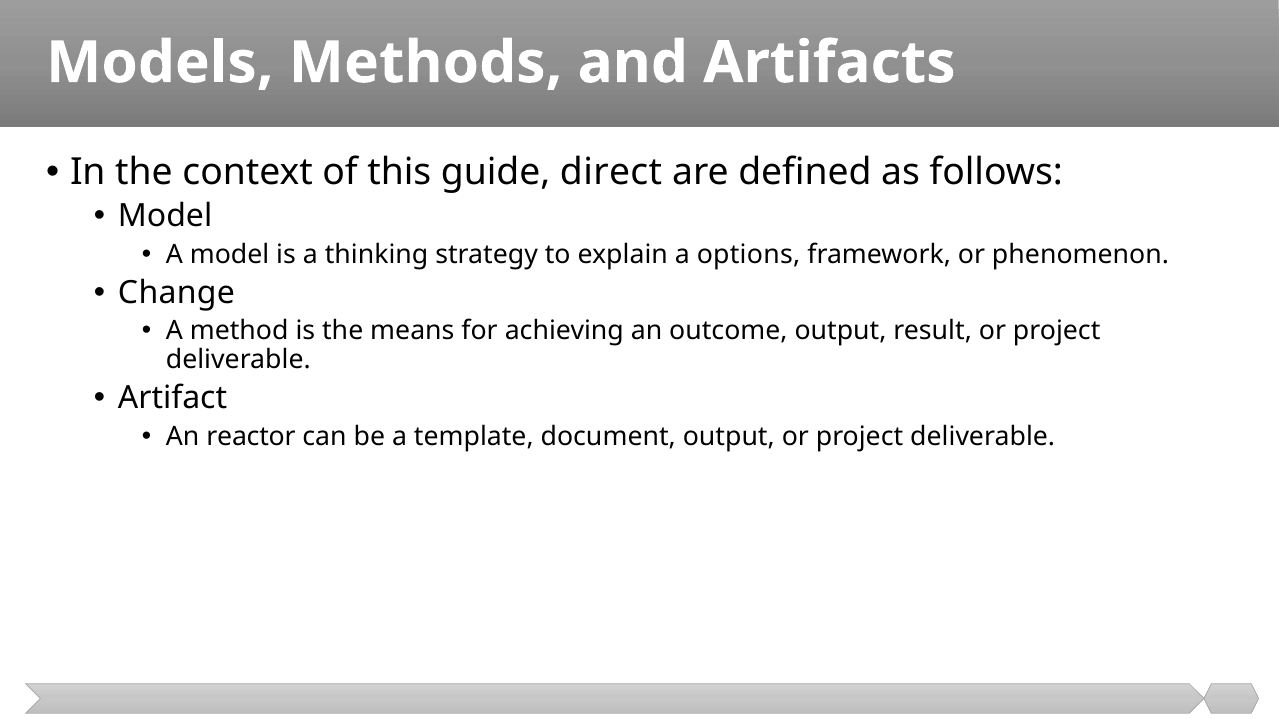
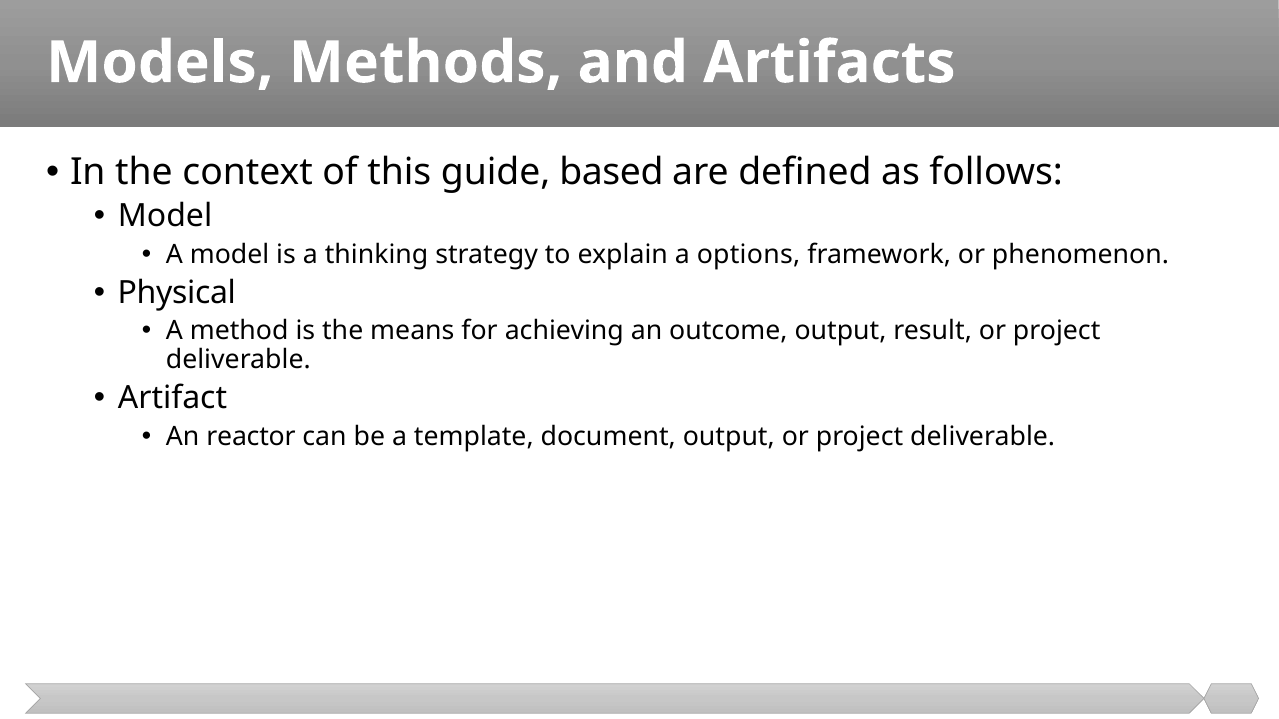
direct: direct -> based
Change: Change -> Physical
